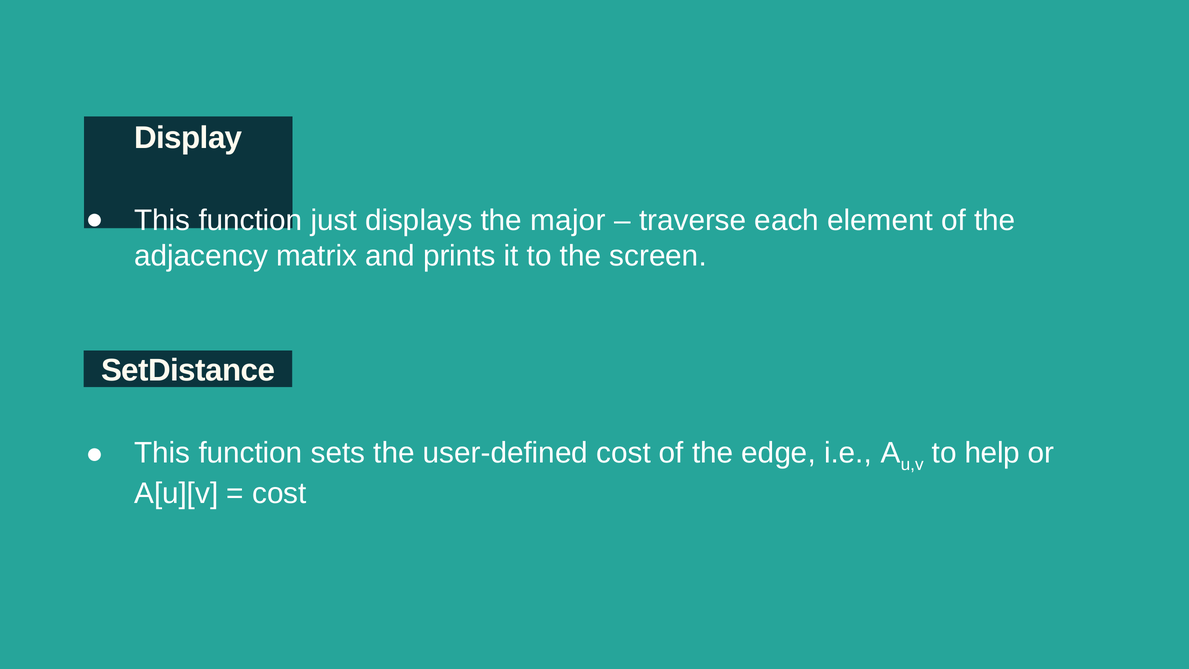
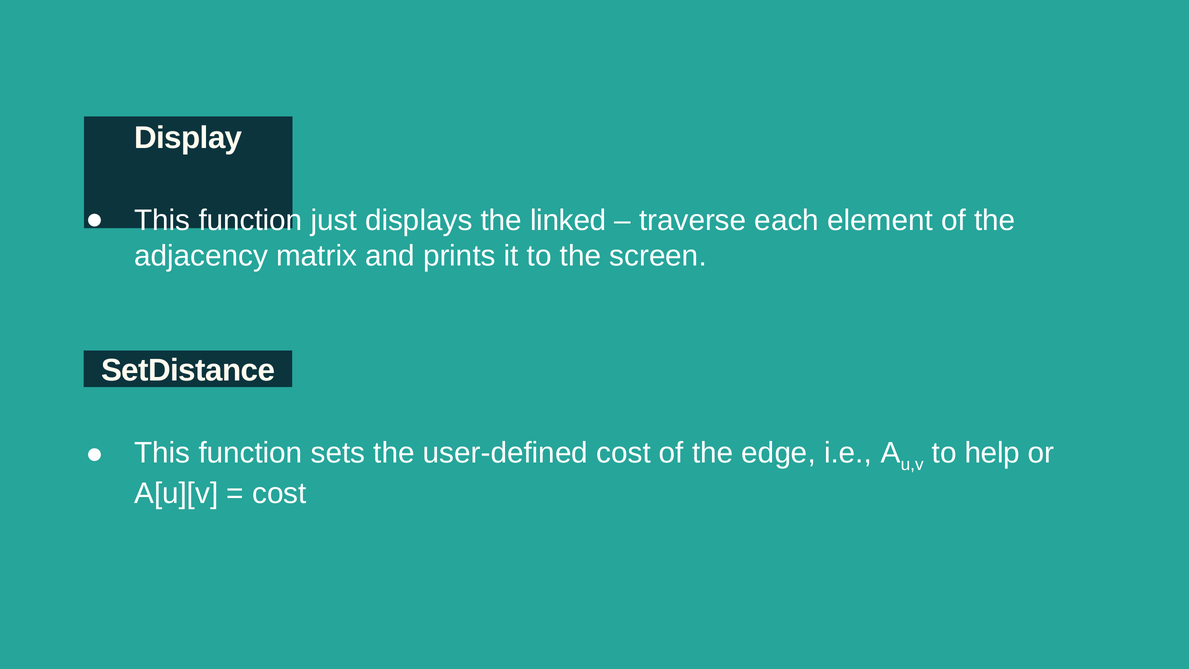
major: major -> linked
